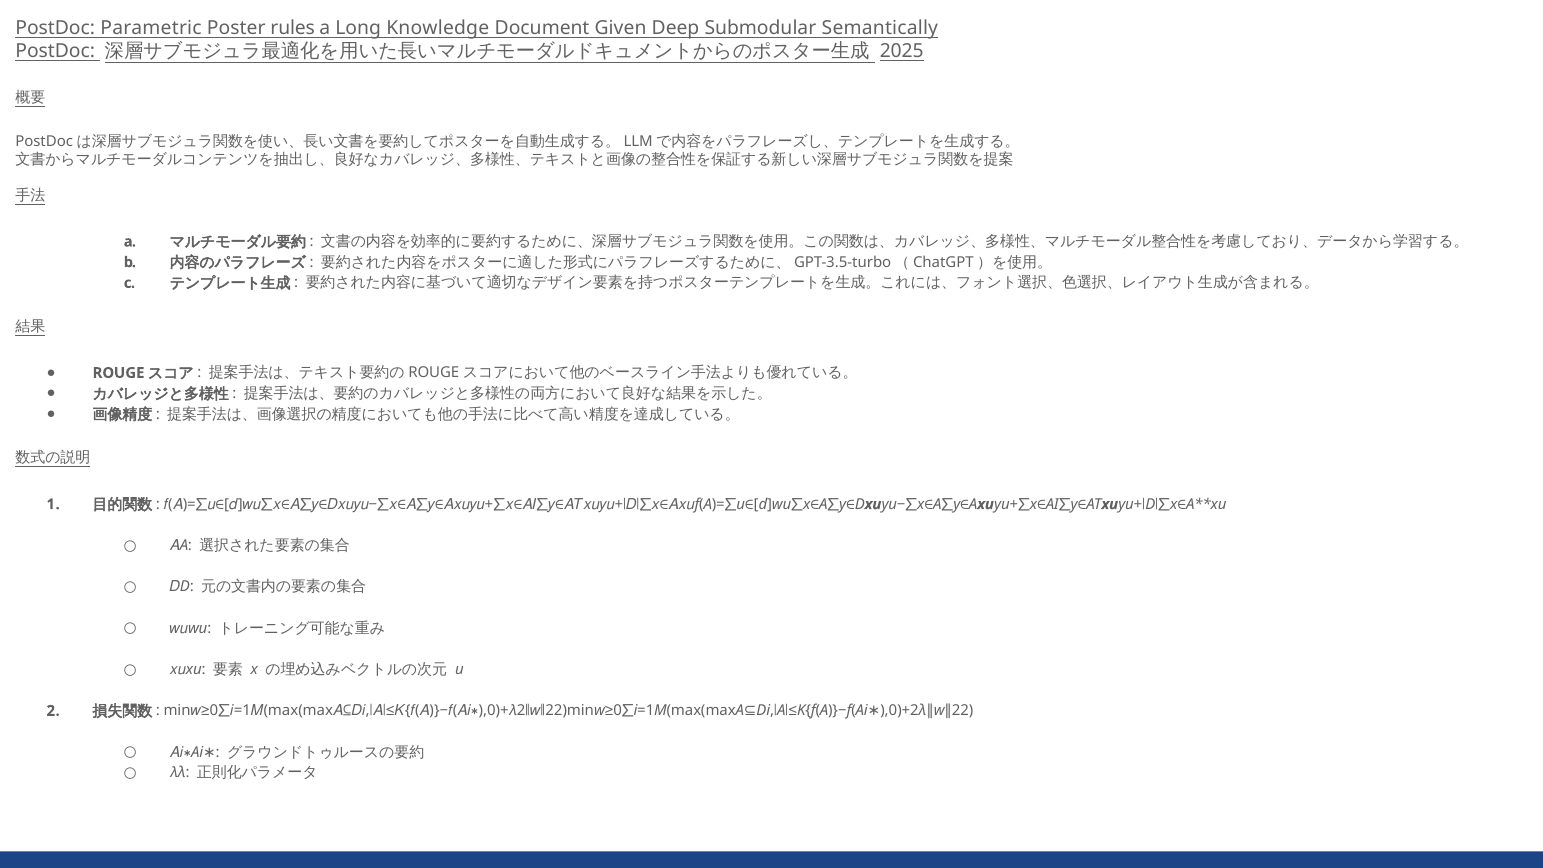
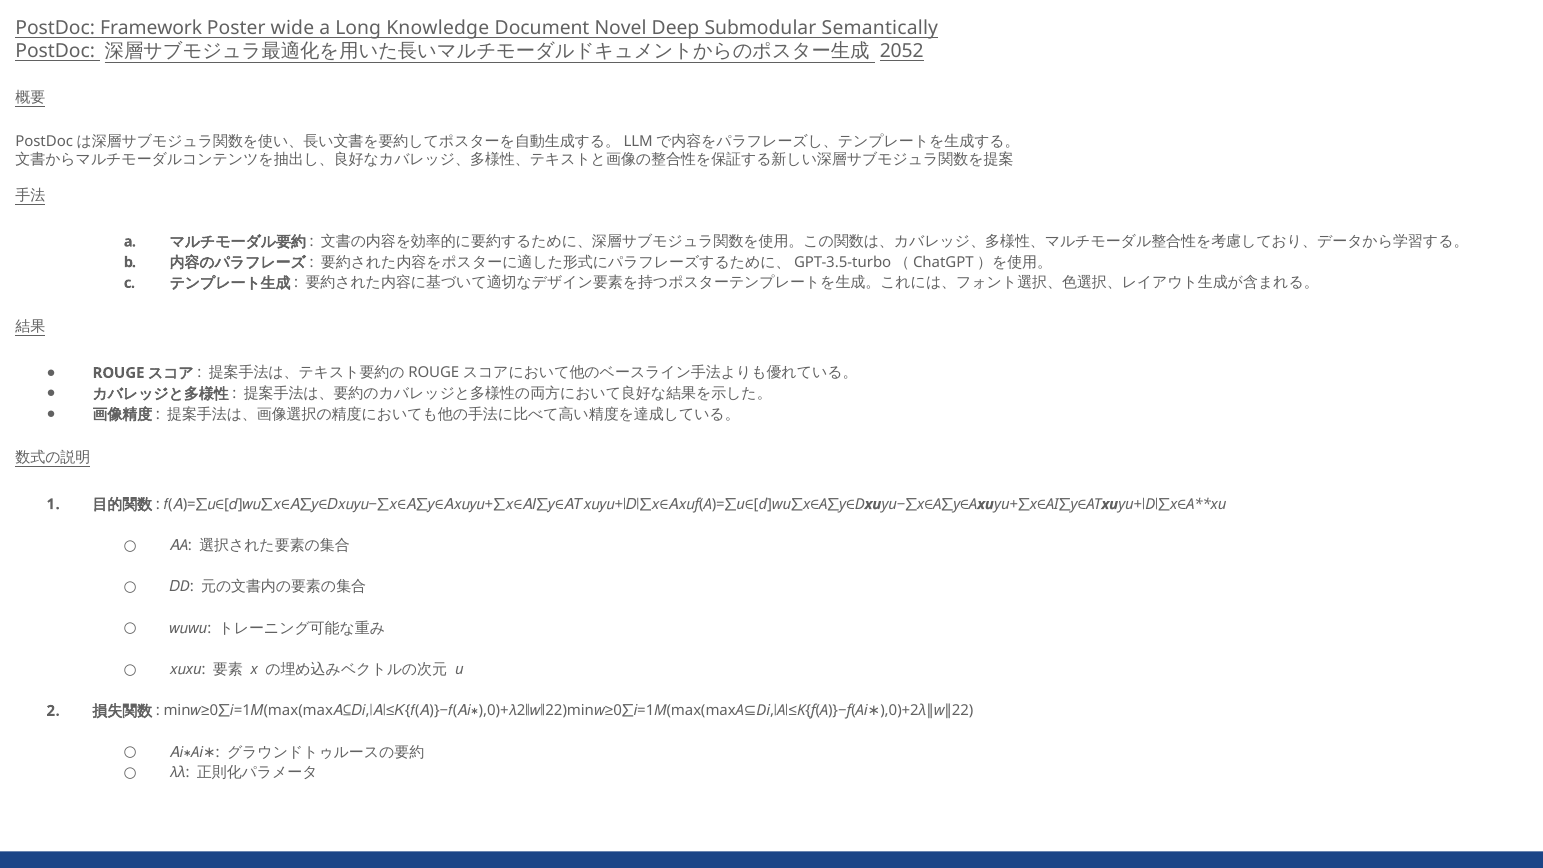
Parametric: Parametric -> Framework
rules: rules -> wide
Given: Given -> Novel
2025: 2025 -> 2052
